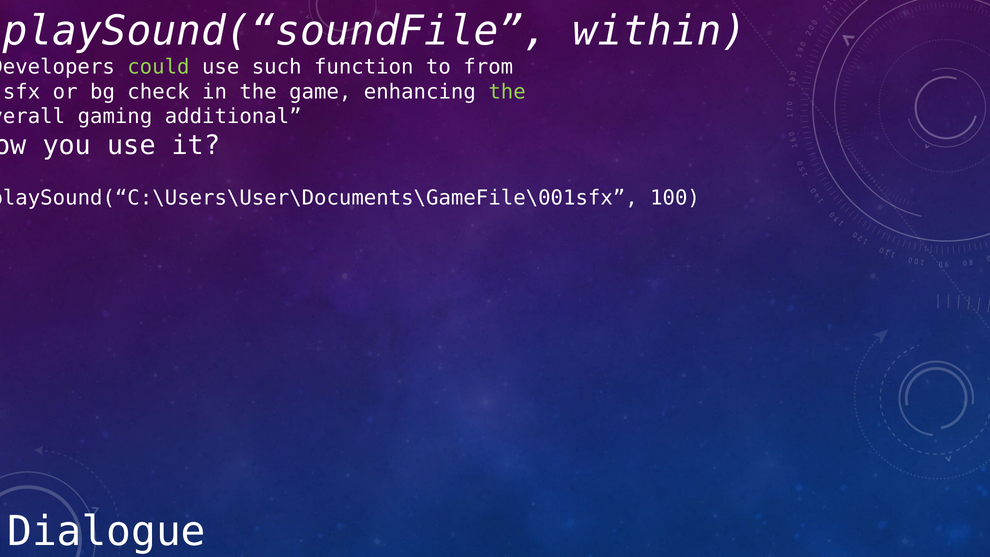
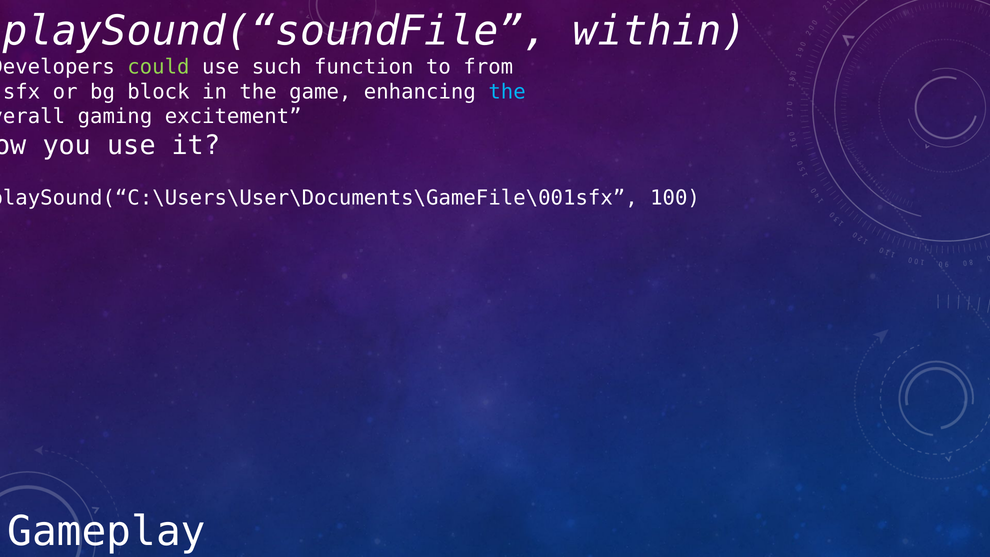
check: check -> block
the at (507, 92) colour: light green -> light blue
additional: additional -> excitement
Dialogue: Dialogue -> Gameplay
